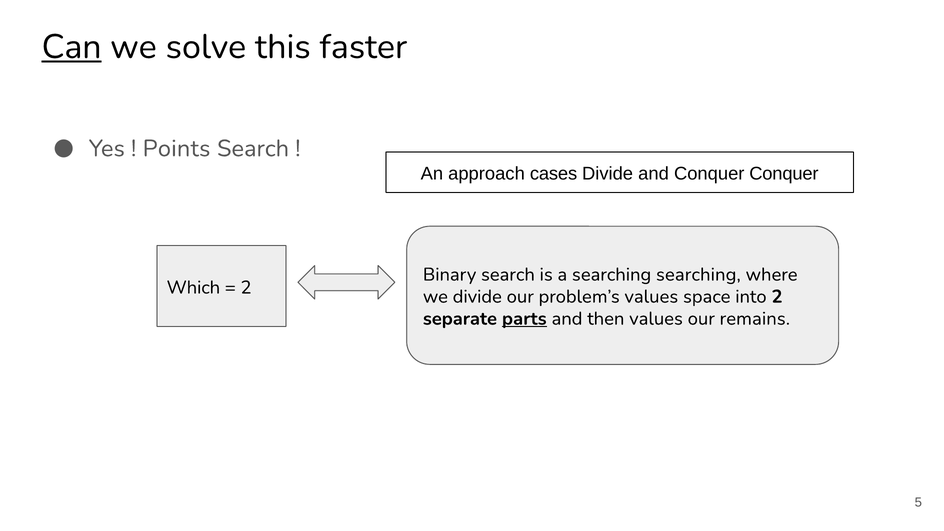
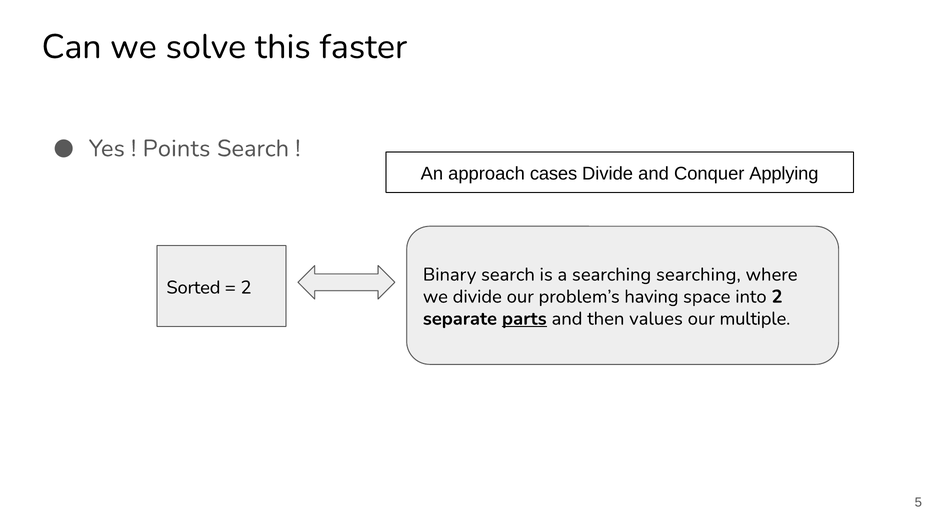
Can underline: present -> none
Conquer Conquer: Conquer -> Applying
Which: Which -> Sorted
problem’s values: values -> having
remains: remains -> multiple
